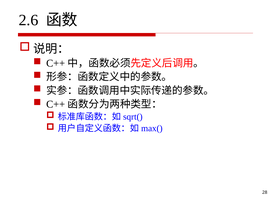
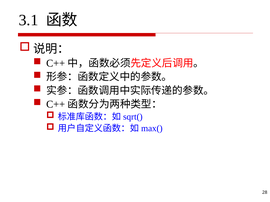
2.6: 2.6 -> 3.1
